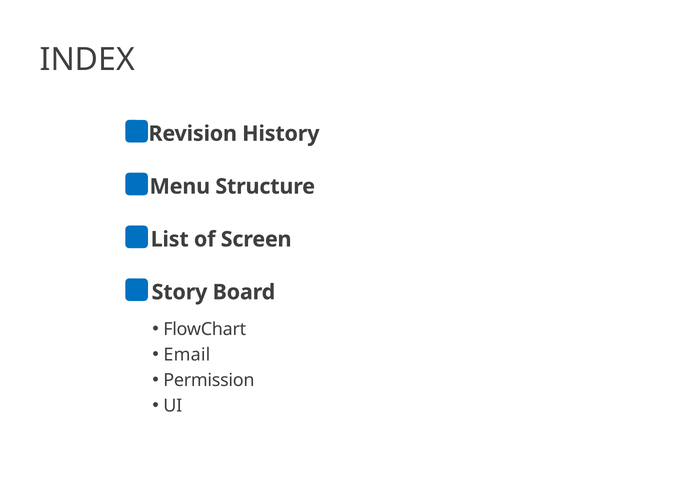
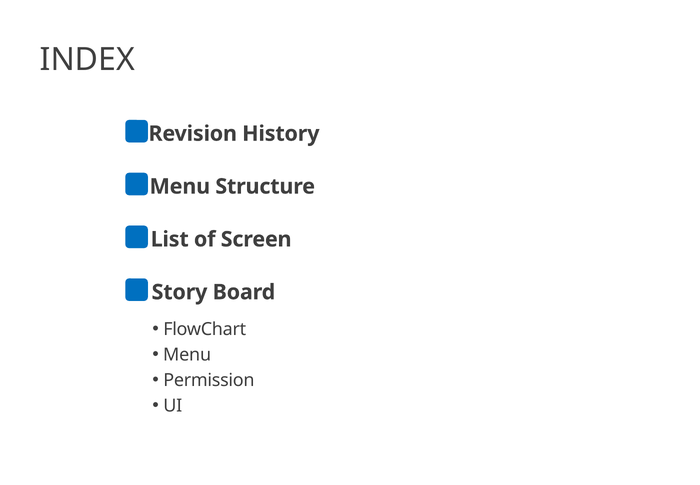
Email at (187, 354): Email -> Menu
